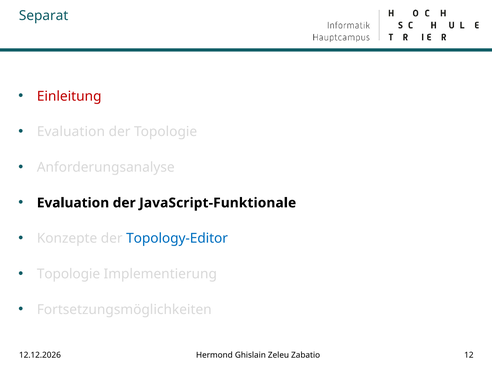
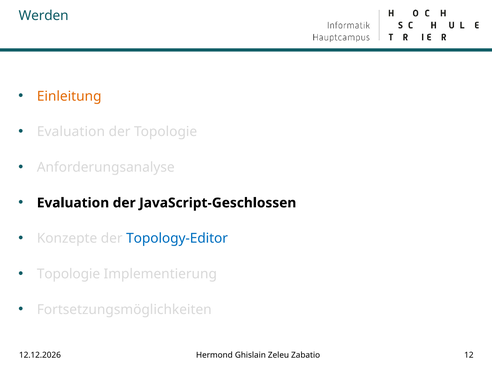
Separat: Separat -> Werden
Einleitung colour: red -> orange
JavaScript-Funktionale: JavaScript-Funktionale -> JavaScript-Geschlossen
